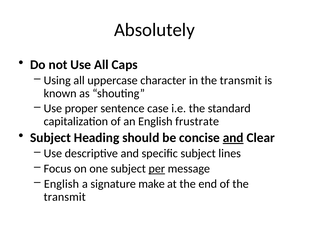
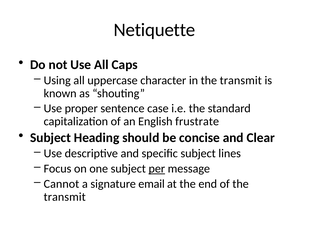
Absolutely: Absolutely -> Netiquette
and at (233, 138) underline: present -> none
English at (61, 184): English -> Cannot
make: make -> email
